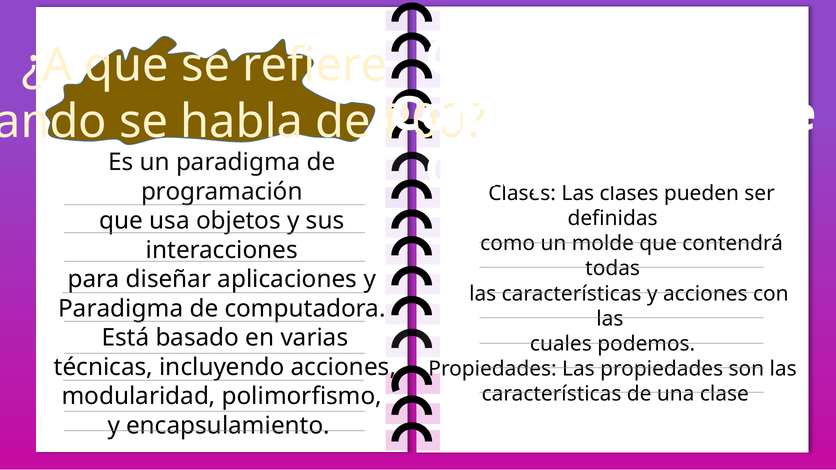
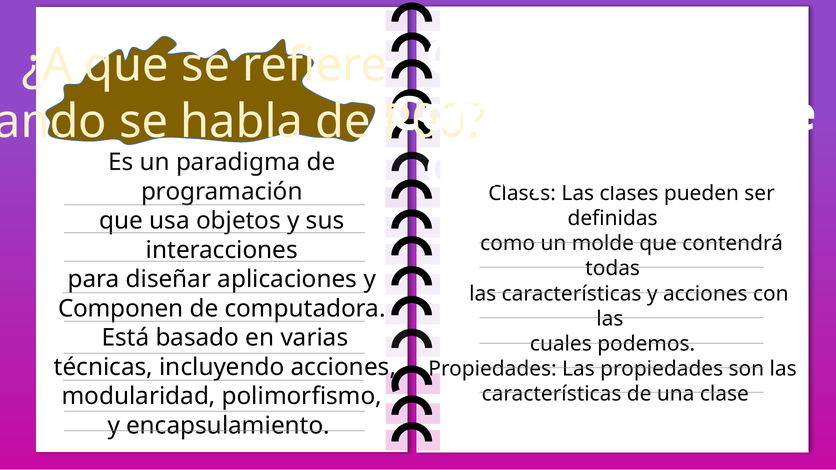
Paradigma at (121, 309): Paradigma -> Componen
